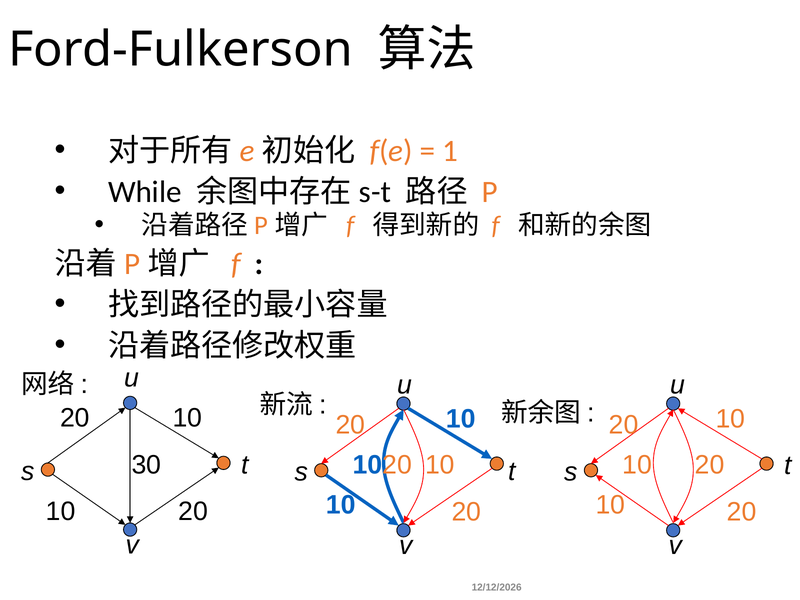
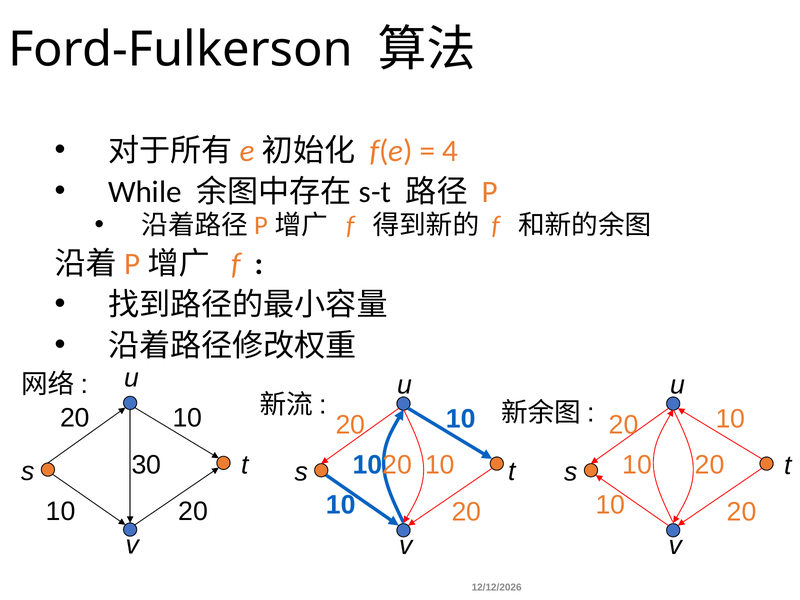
1: 1 -> 4
